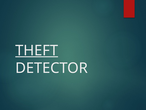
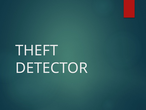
THEFT underline: present -> none
